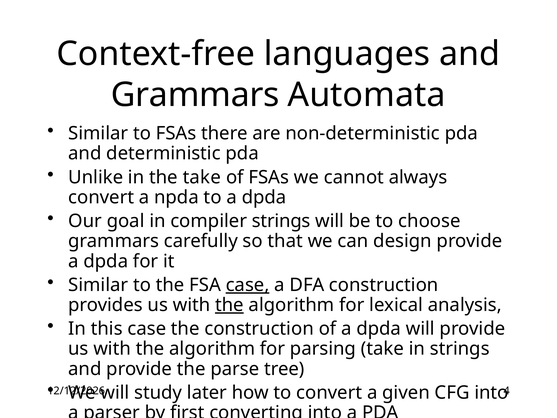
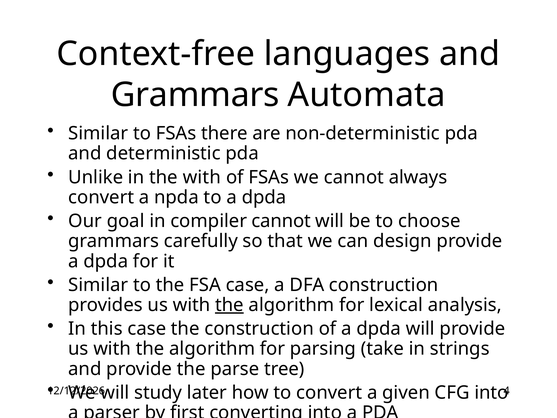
the take: take -> with
compiler strings: strings -> cannot
case at (248, 285) underline: present -> none
